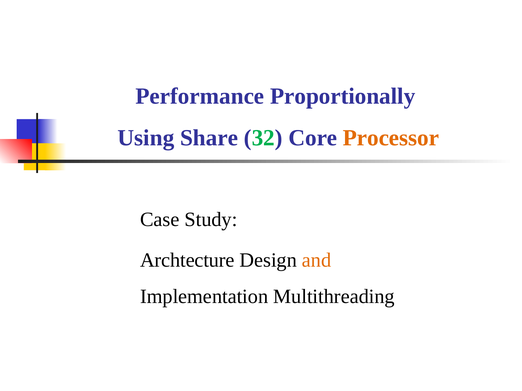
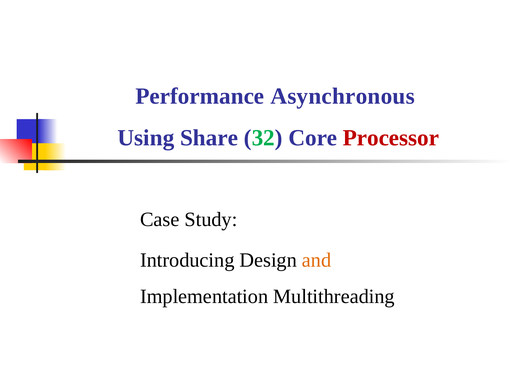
Proportionally: Proportionally -> Asynchronous
Processor colour: orange -> red
Archtecture: Archtecture -> Introducing
